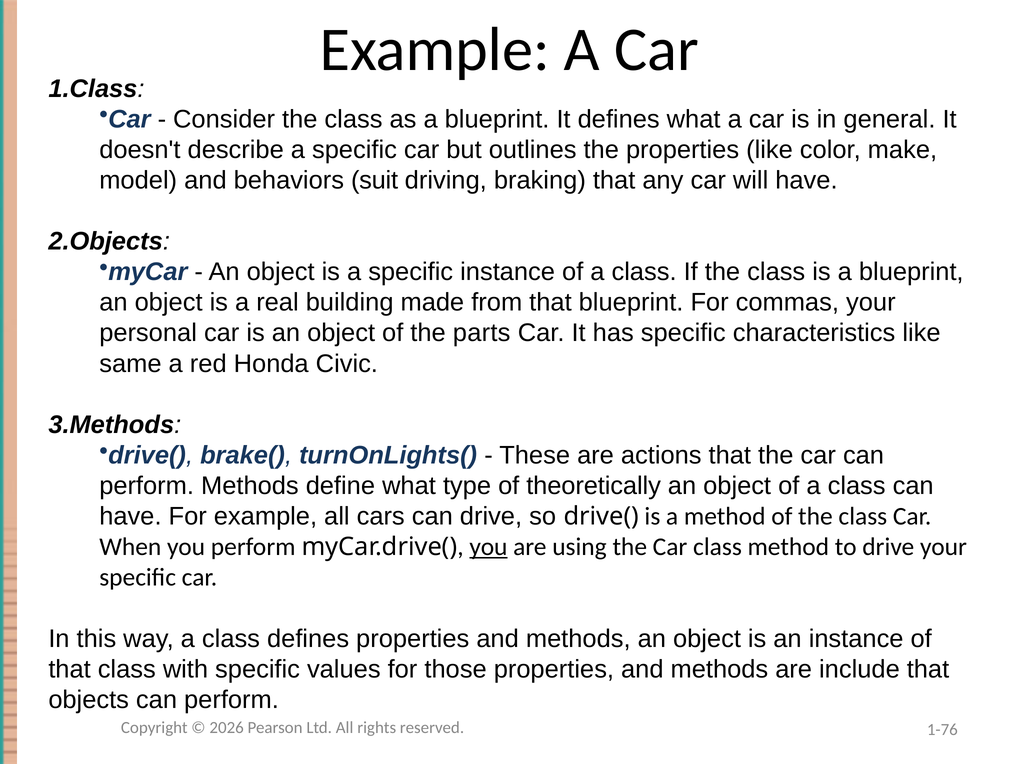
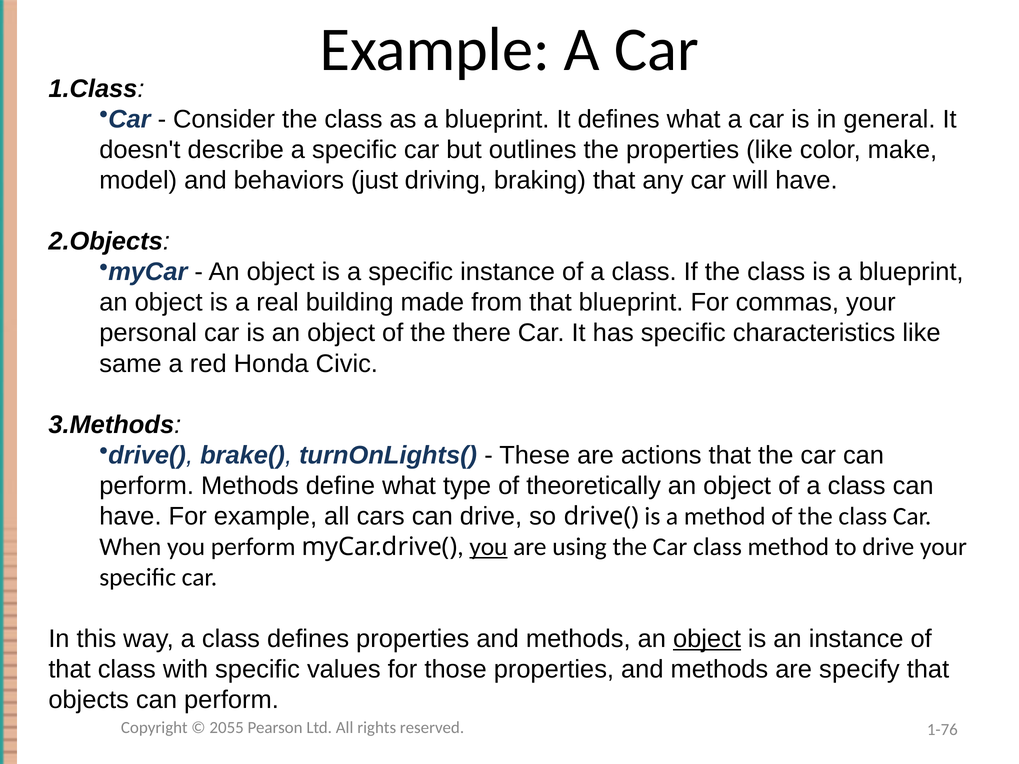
suit: suit -> just
parts: parts -> there
object at (707, 639) underline: none -> present
include: include -> specify
2026: 2026 -> 2055
